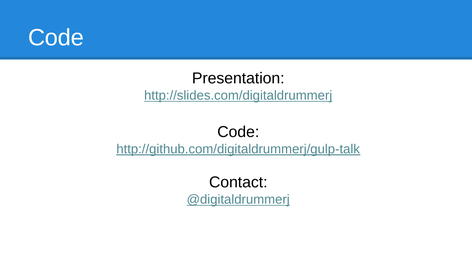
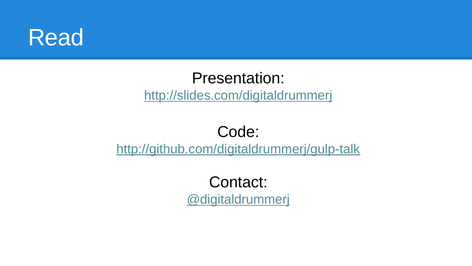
Code at (56, 38): Code -> Read
